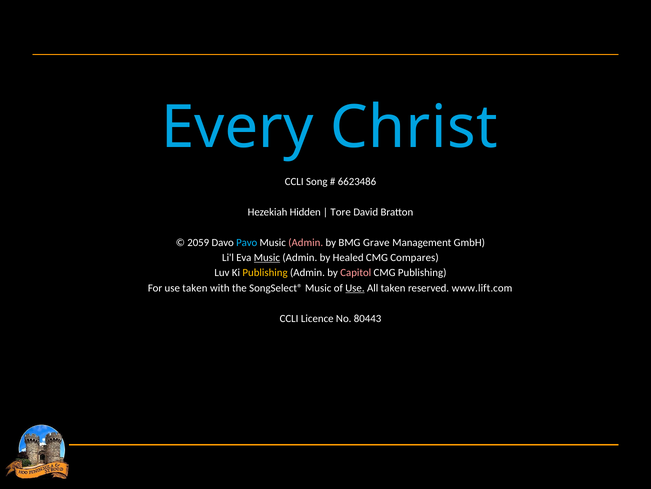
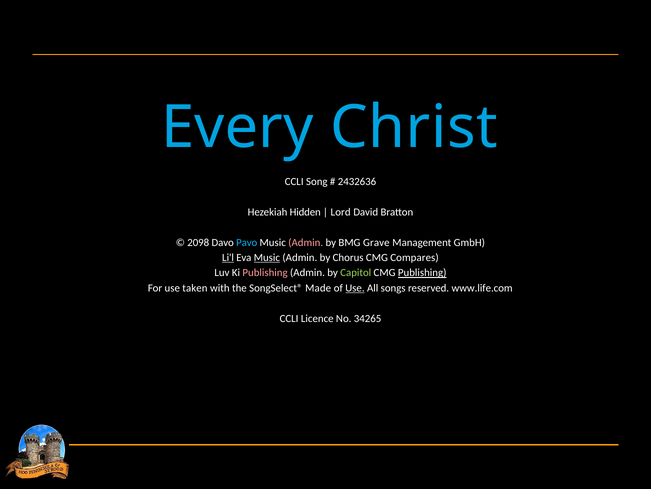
6623486: 6623486 -> 2432636
Tore: Tore -> Lord
2059: 2059 -> 2098
Li'l underline: none -> present
Healed: Healed -> Chorus
Publishing at (265, 272) colour: yellow -> pink
Capitol colour: pink -> light green
Publishing at (422, 272) underline: none -> present
SongSelect® Music: Music -> Made
All taken: taken -> songs
www.lift.com: www.lift.com -> www.life.com
80443: 80443 -> 34265
